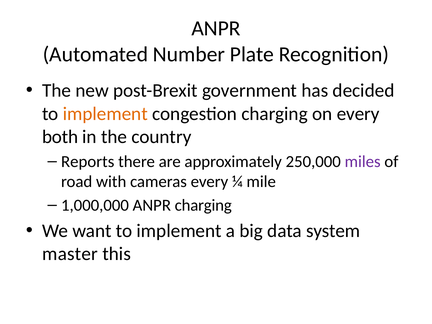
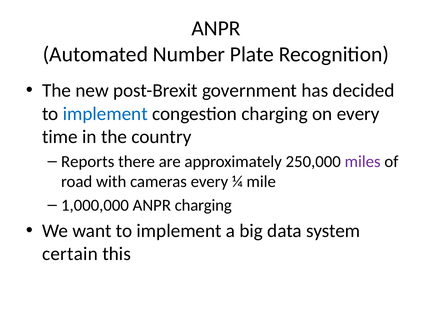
implement at (105, 114) colour: orange -> blue
both: both -> time
master: master -> certain
